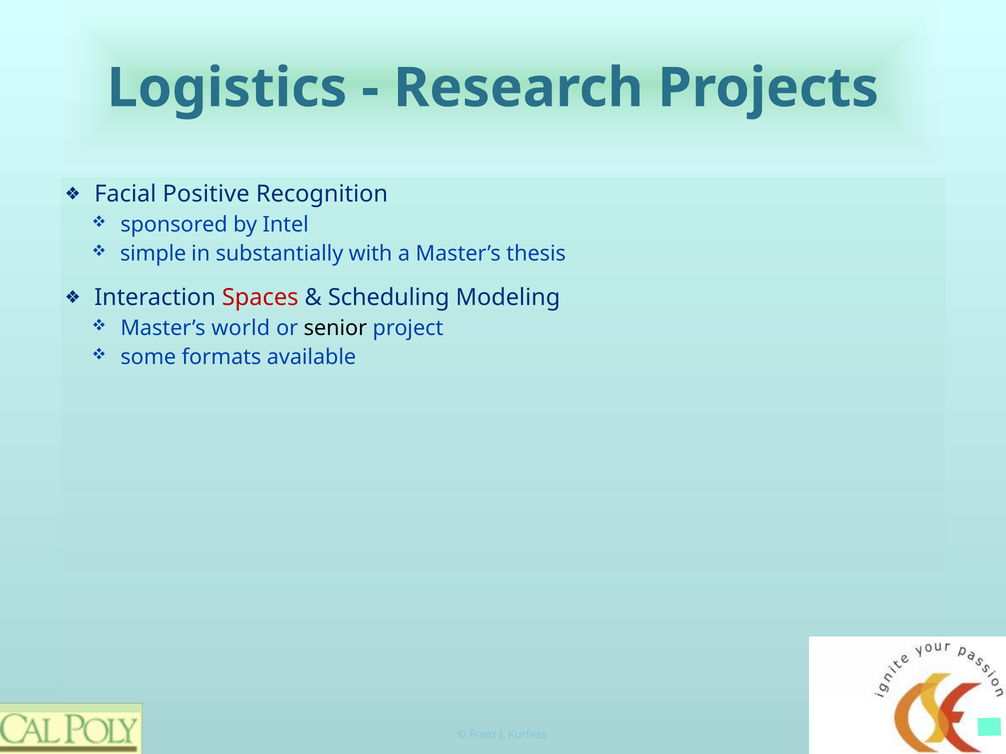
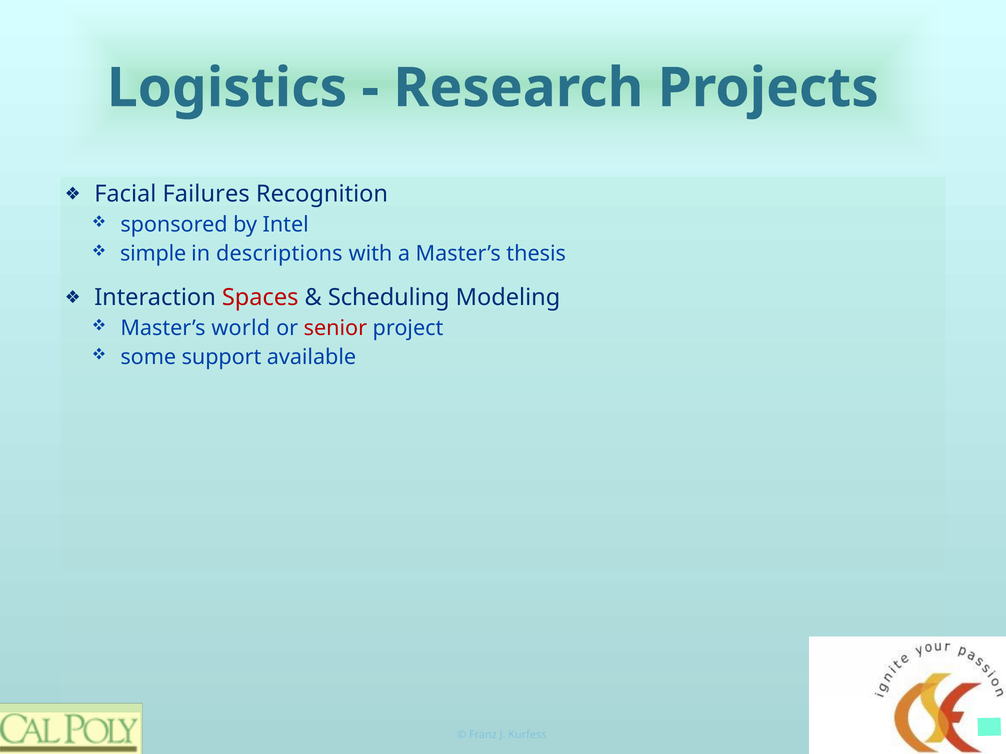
Positive: Positive -> Failures
substantially: substantially -> descriptions
senior colour: black -> red
formats: formats -> support
